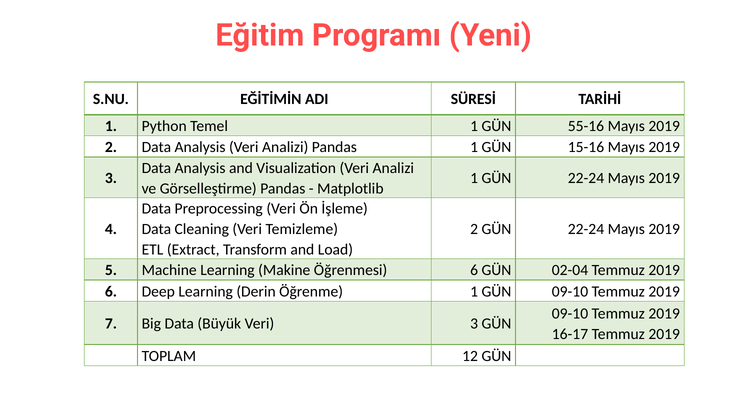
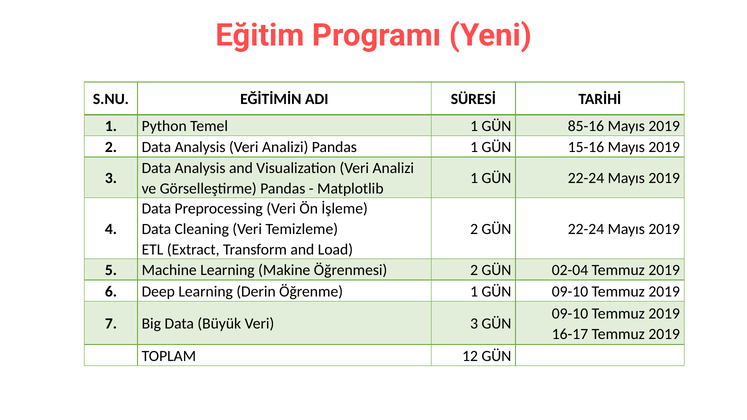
55-16: 55-16 -> 85-16
Öğrenmesi 6: 6 -> 2
